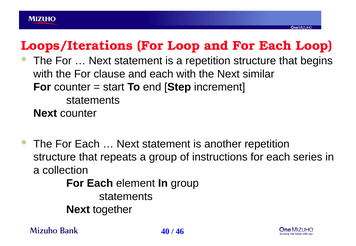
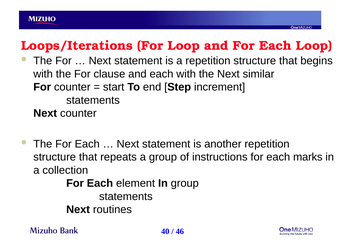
series: series -> marks
together: together -> routines
